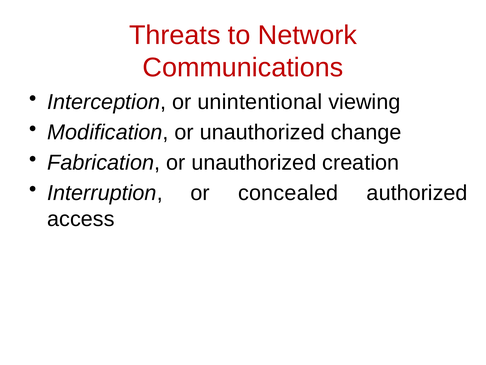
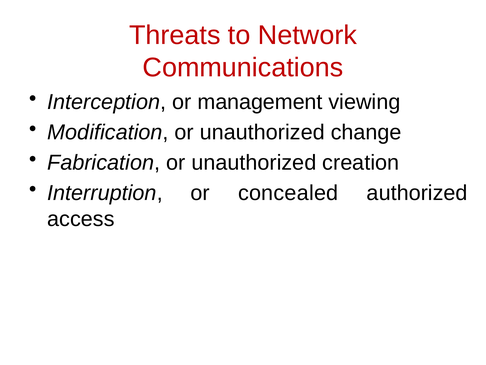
unintentional: unintentional -> management
